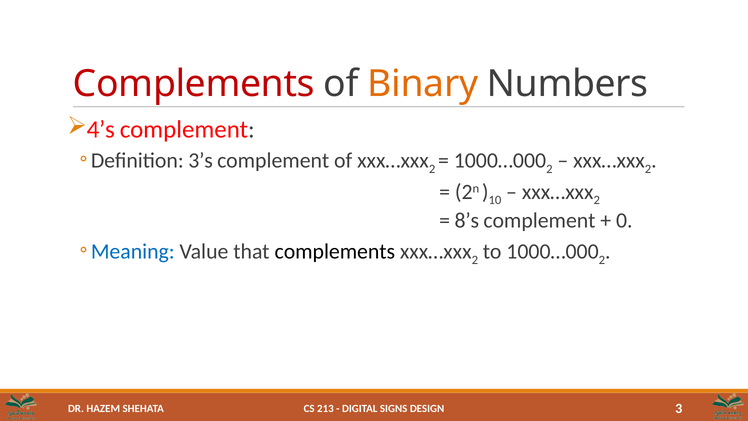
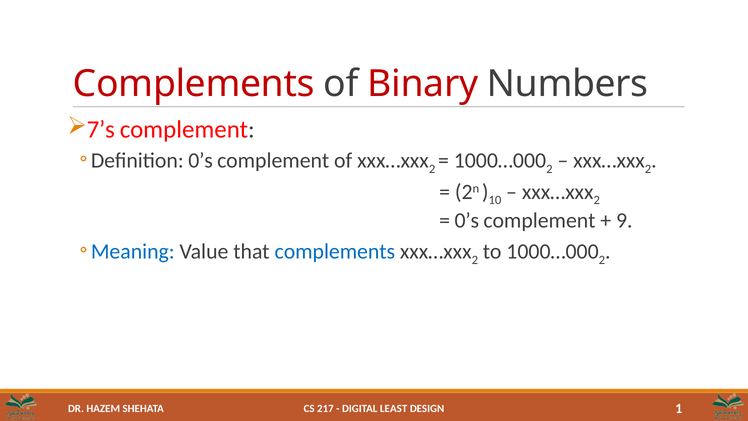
Binary colour: orange -> red
4’s: 4’s -> 7’s
Definition 3’s: 3’s -> 0’s
8’s at (467, 221): 8’s -> 0’s
0: 0 -> 9
complements at (335, 251) colour: black -> blue
213: 213 -> 217
SIGNS: SIGNS -> LEAST
3: 3 -> 1
